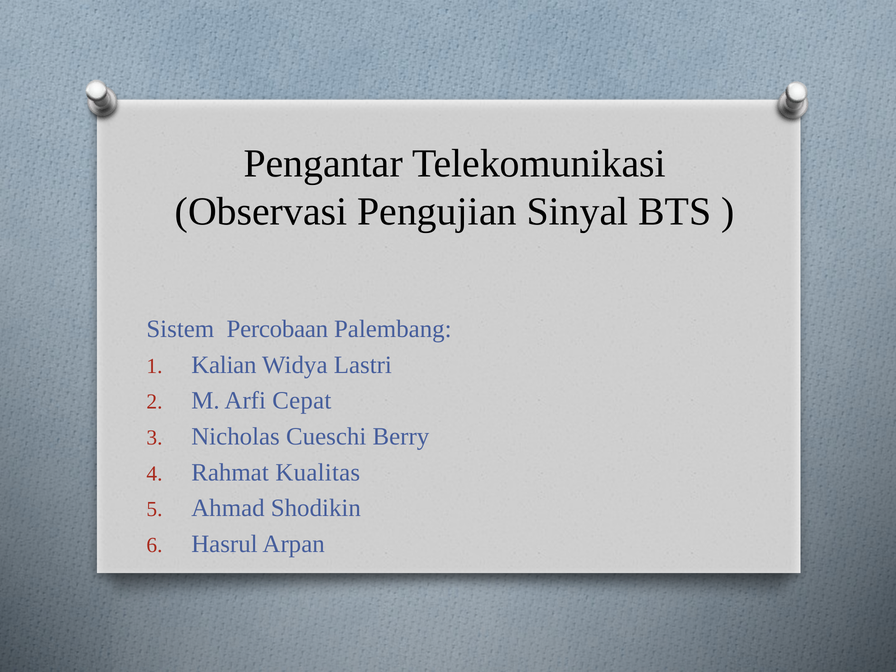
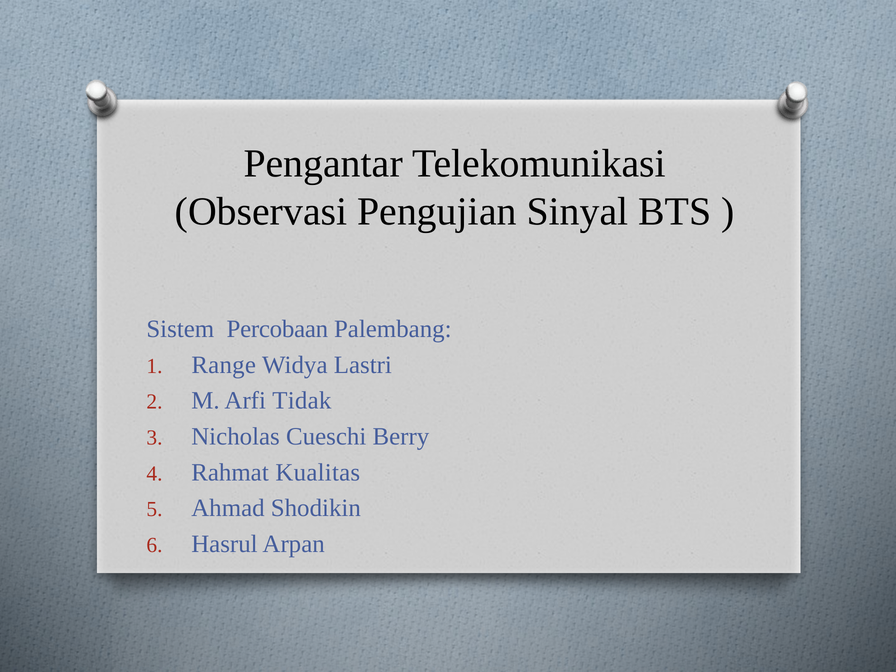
Kalian: Kalian -> Range
Cepat: Cepat -> Tidak
